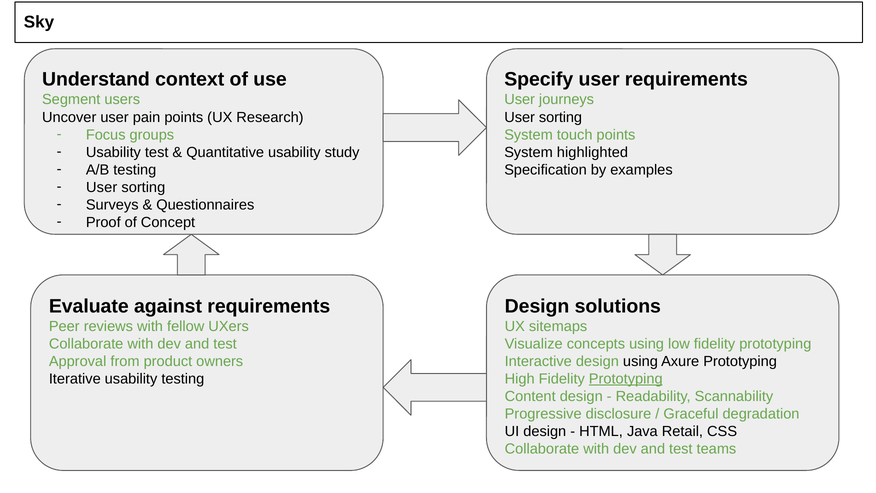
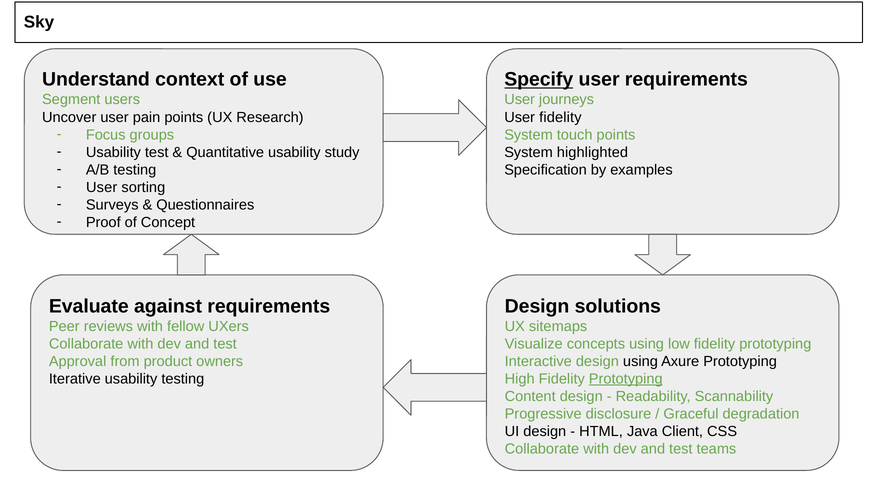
Specify underline: none -> present
sorting at (561, 117): sorting -> fidelity
Retail: Retail -> Client
